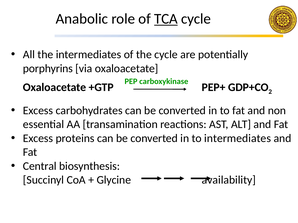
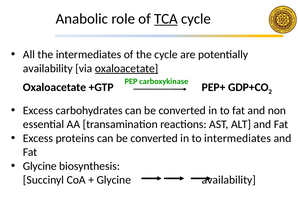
porphyrins at (48, 69): porphyrins -> availability
oxaloacetate at (127, 69) underline: none -> present
Central at (40, 166): Central -> Glycine
